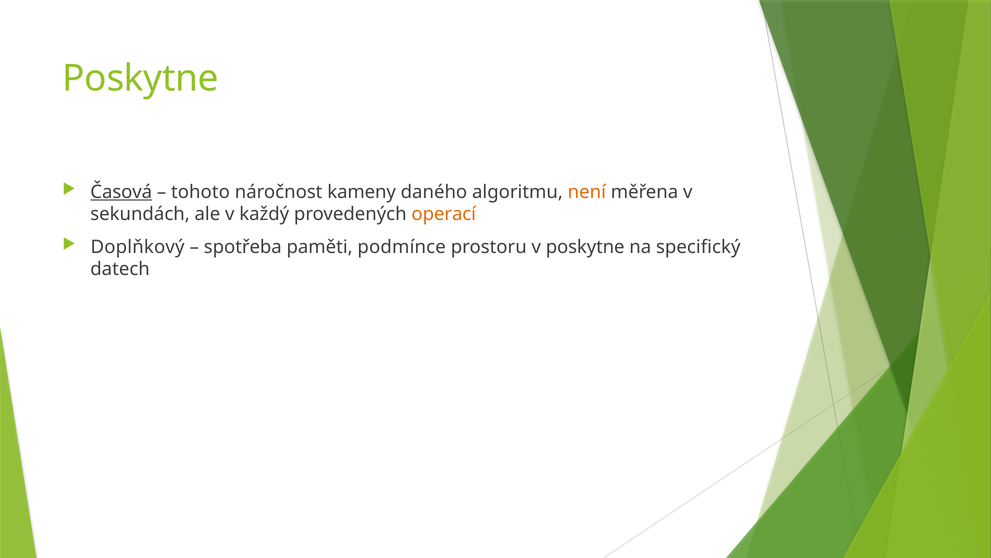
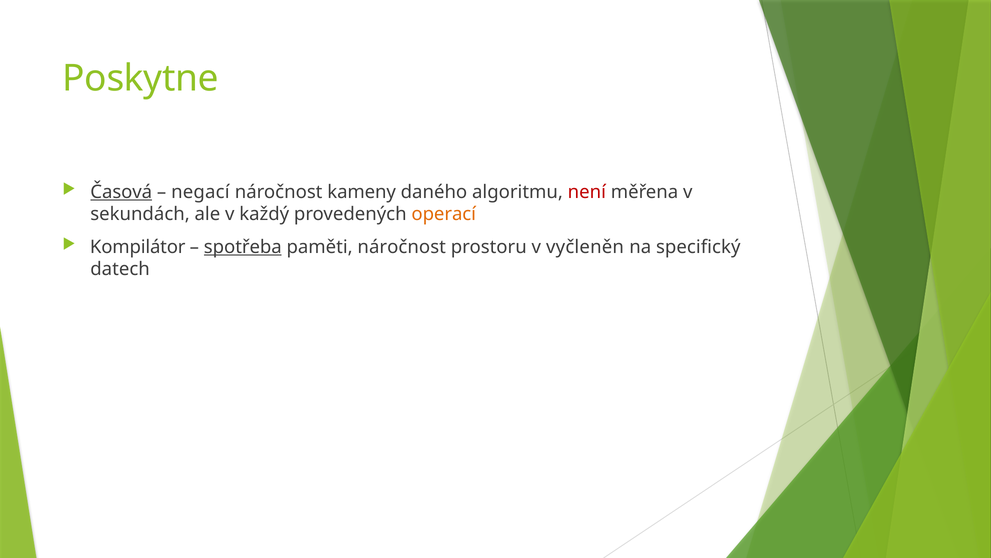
tohoto: tohoto -> negací
není colour: orange -> red
Doplňkový: Doplňkový -> Kompilátor
spotřeba underline: none -> present
paměti podmínce: podmínce -> náročnost
v poskytne: poskytne -> vyčleněn
